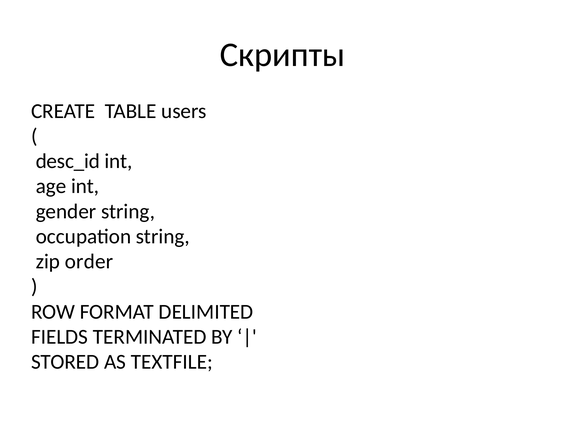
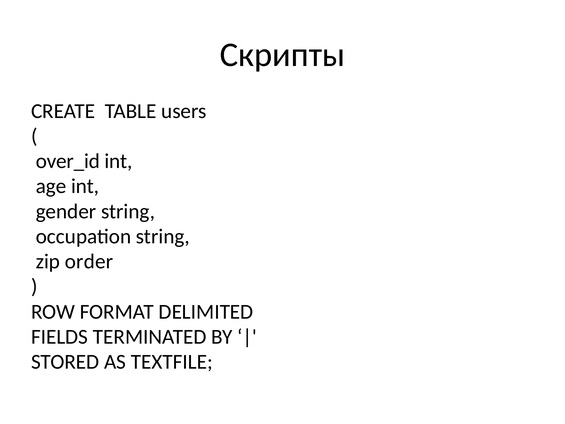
desc_id: desc_id -> over_id
